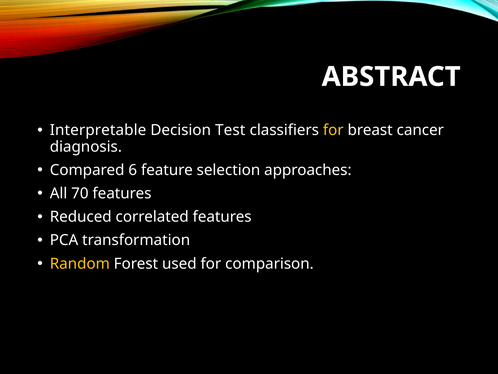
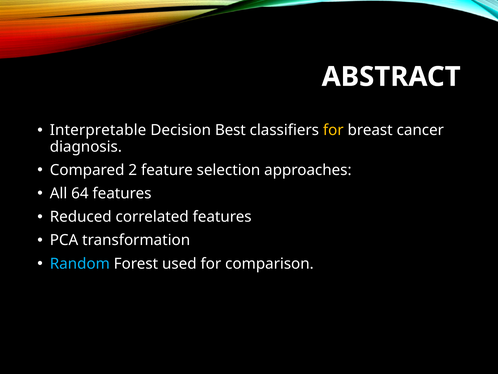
Test: Test -> Best
6: 6 -> 2
70: 70 -> 64
Random colour: yellow -> light blue
